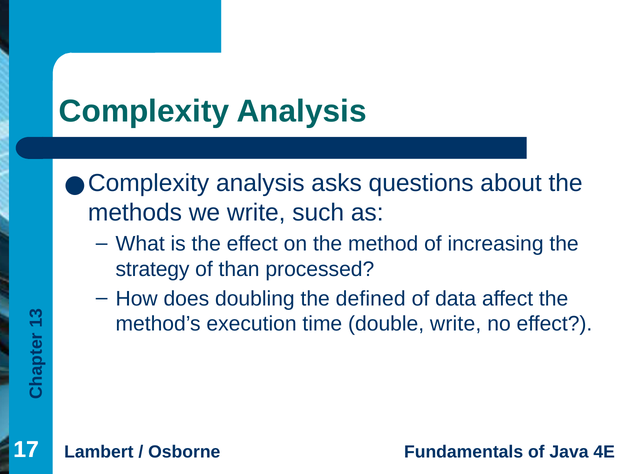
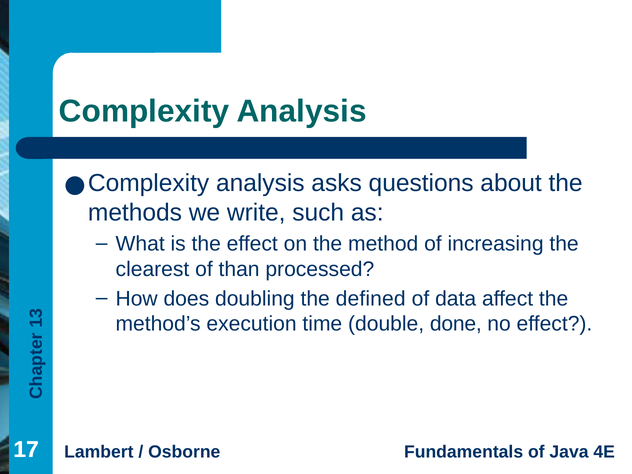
strategy: strategy -> clearest
double write: write -> done
